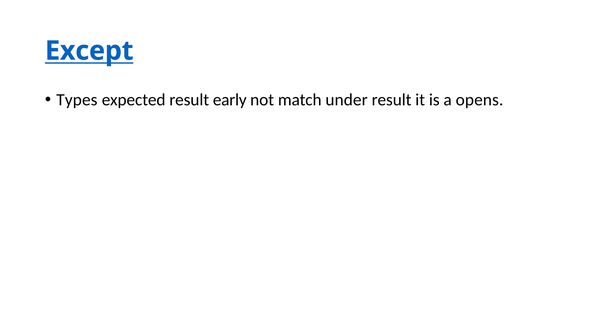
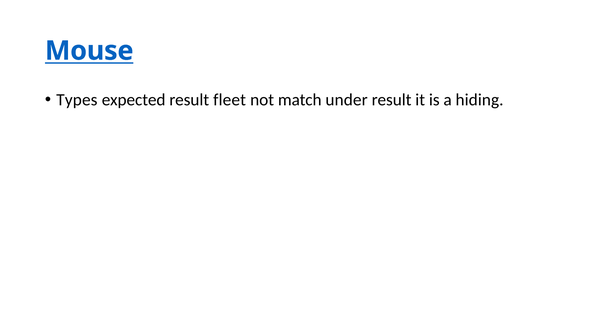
Except: Except -> Mouse
early: early -> fleet
opens: opens -> hiding
